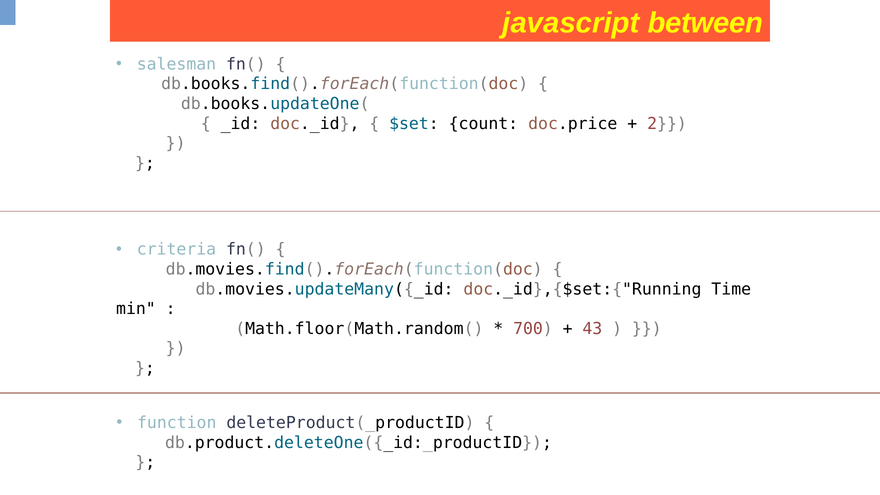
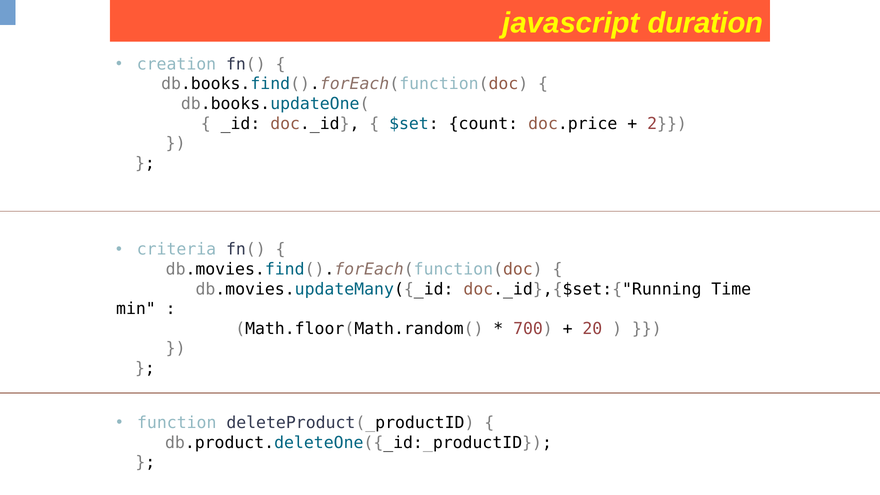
between: between -> duration
salesman: salesman -> creation
43: 43 -> 20
